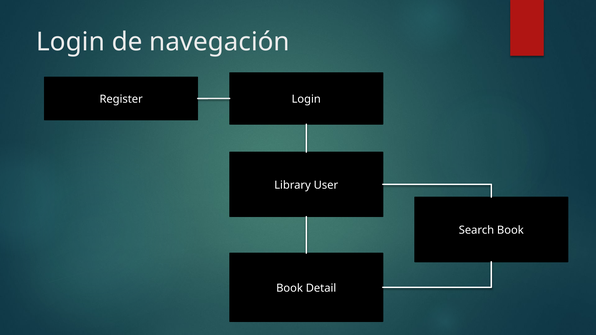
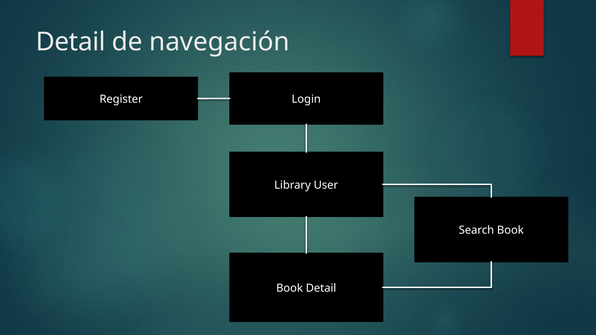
Login at (70, 42): Login -> Detail
